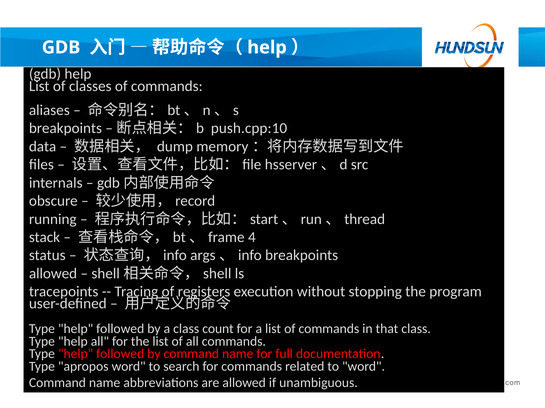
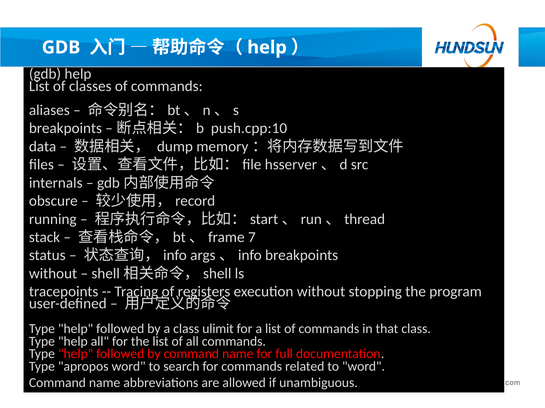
4: 4 -> 7
allowed at (53, 274): allowed -> without
count: count -> ulimit
